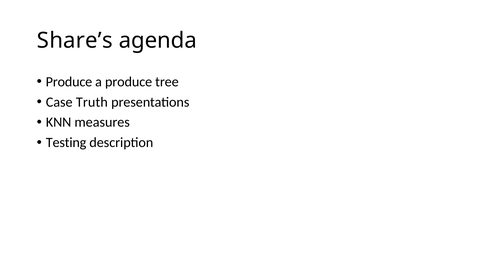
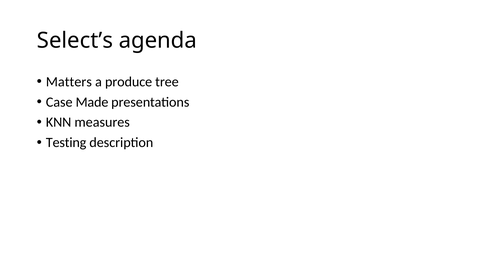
Share’s: Share’s -> Select’s
Produce at (69, 82): Produce -> Matters
Truth: Truth -> Made
